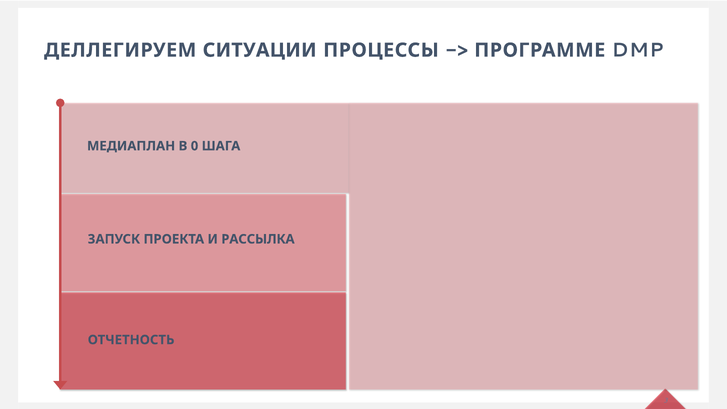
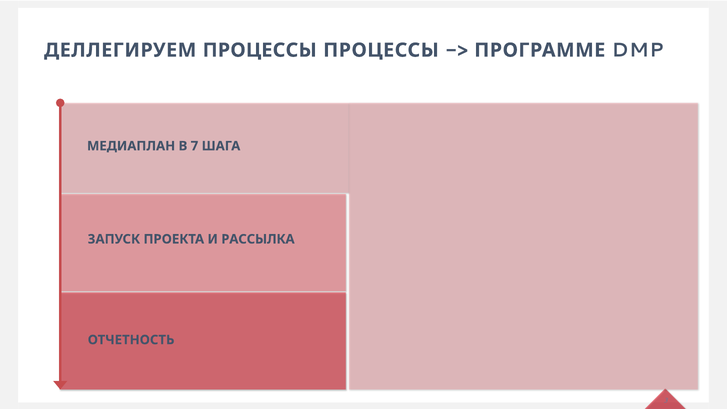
ДЕЛЛЕГИРУЕМ СИТУАЦИИ: СИТУАЦИИ -> ПРОЦЕССЫ
0: 0 -> 7
